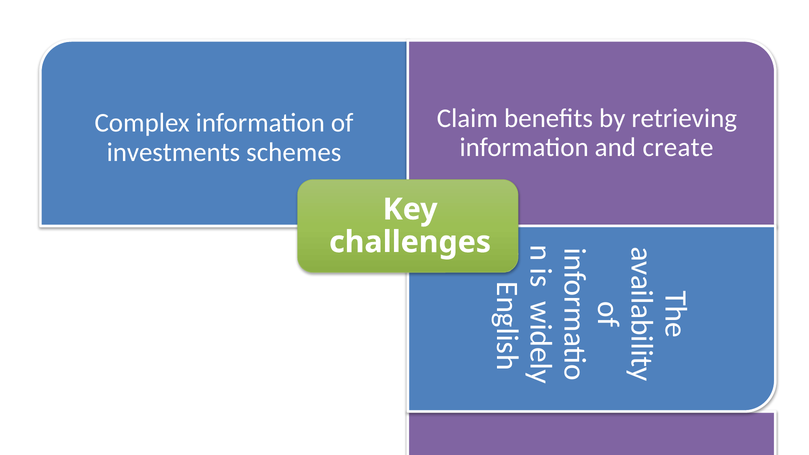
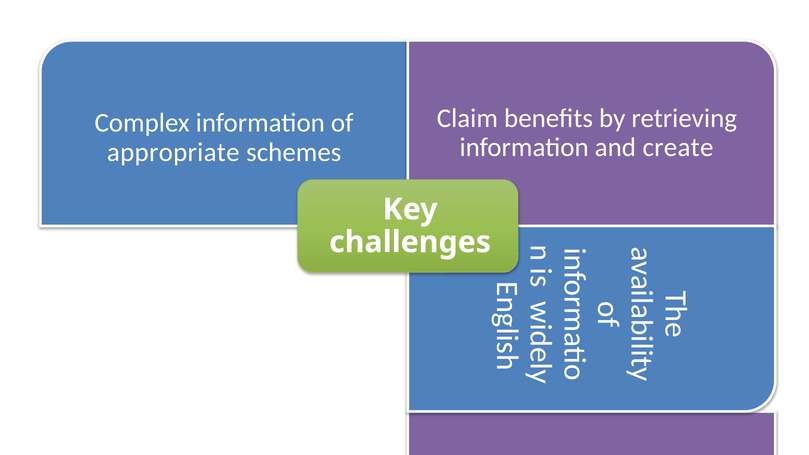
investments: investments -> appropriate
